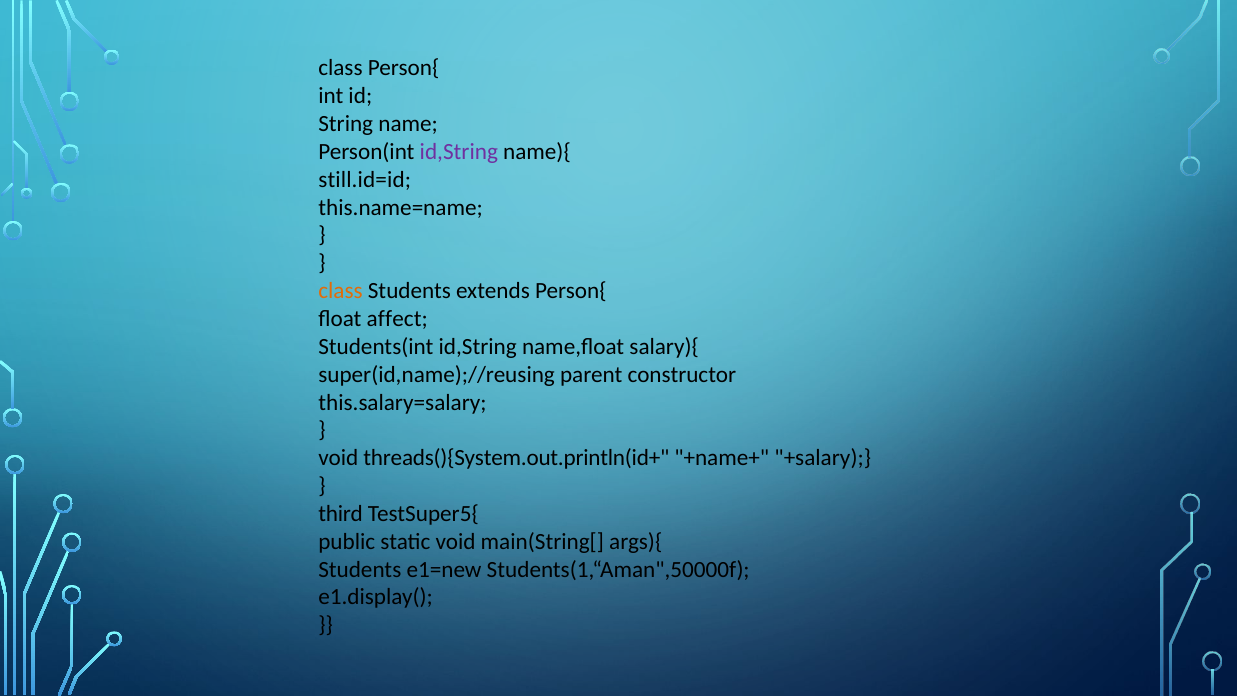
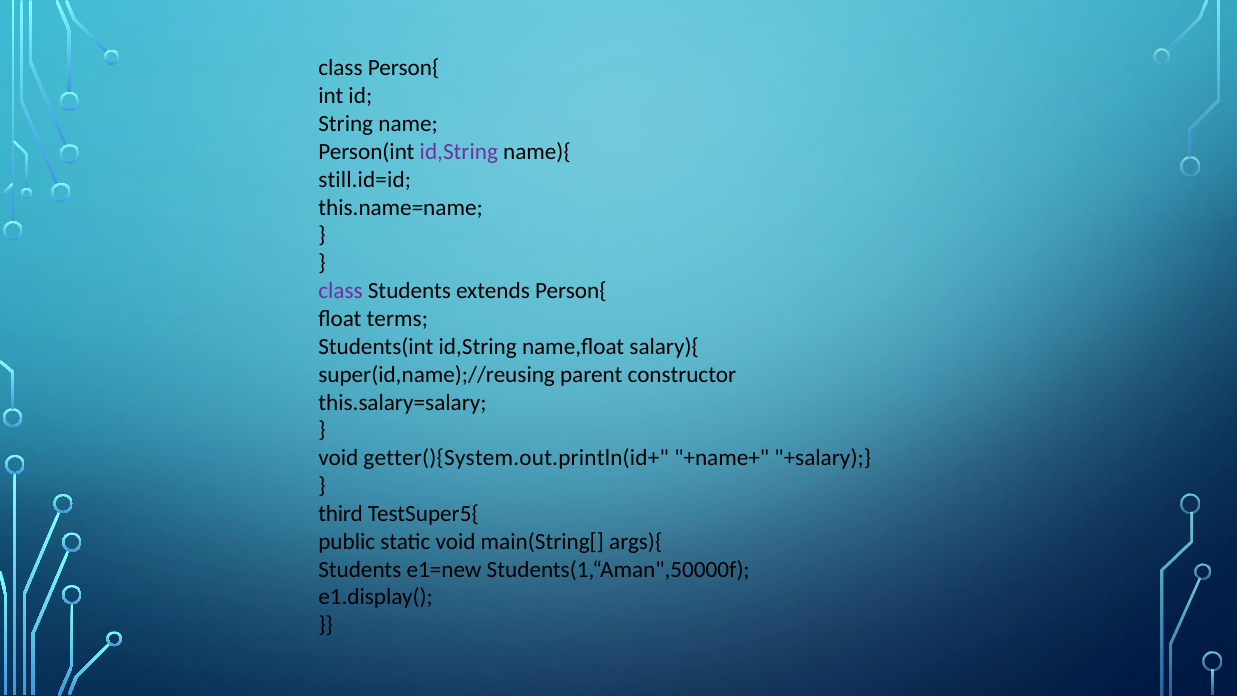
class at (341, 291) colour: orange -> purple
affect: affect -> terms
threads(){System.out.println(id+: threads(){System.out.println(id+ -> getter(){System.out.println(id+
